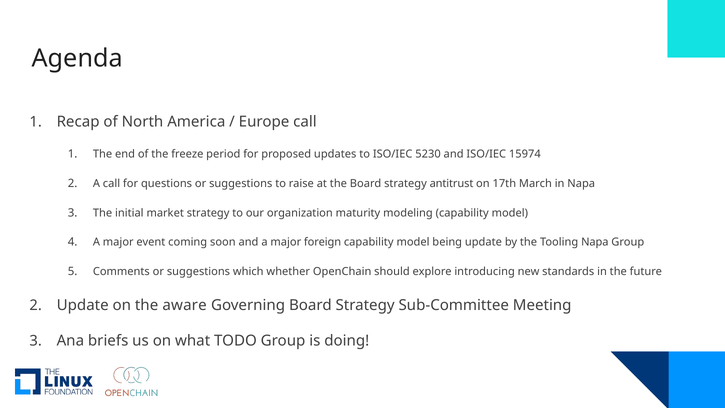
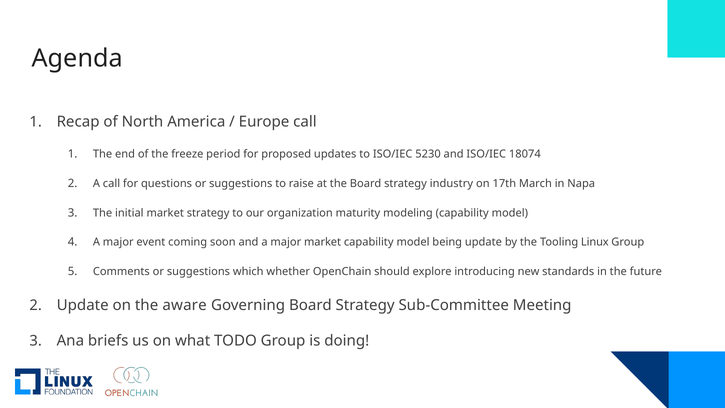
15974: 15974 -> 18074
antitrust: antitrust -> industry
major foreign: foreign -> market
Tooling Napa: Napa -> Linux
